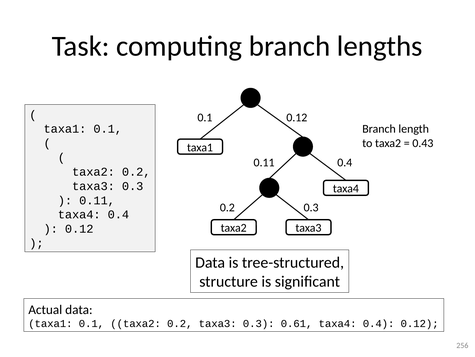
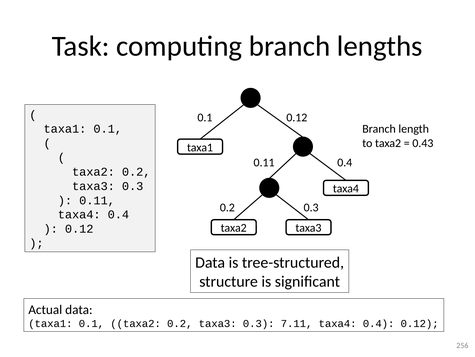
0.61: 0.61 -> 7.11
